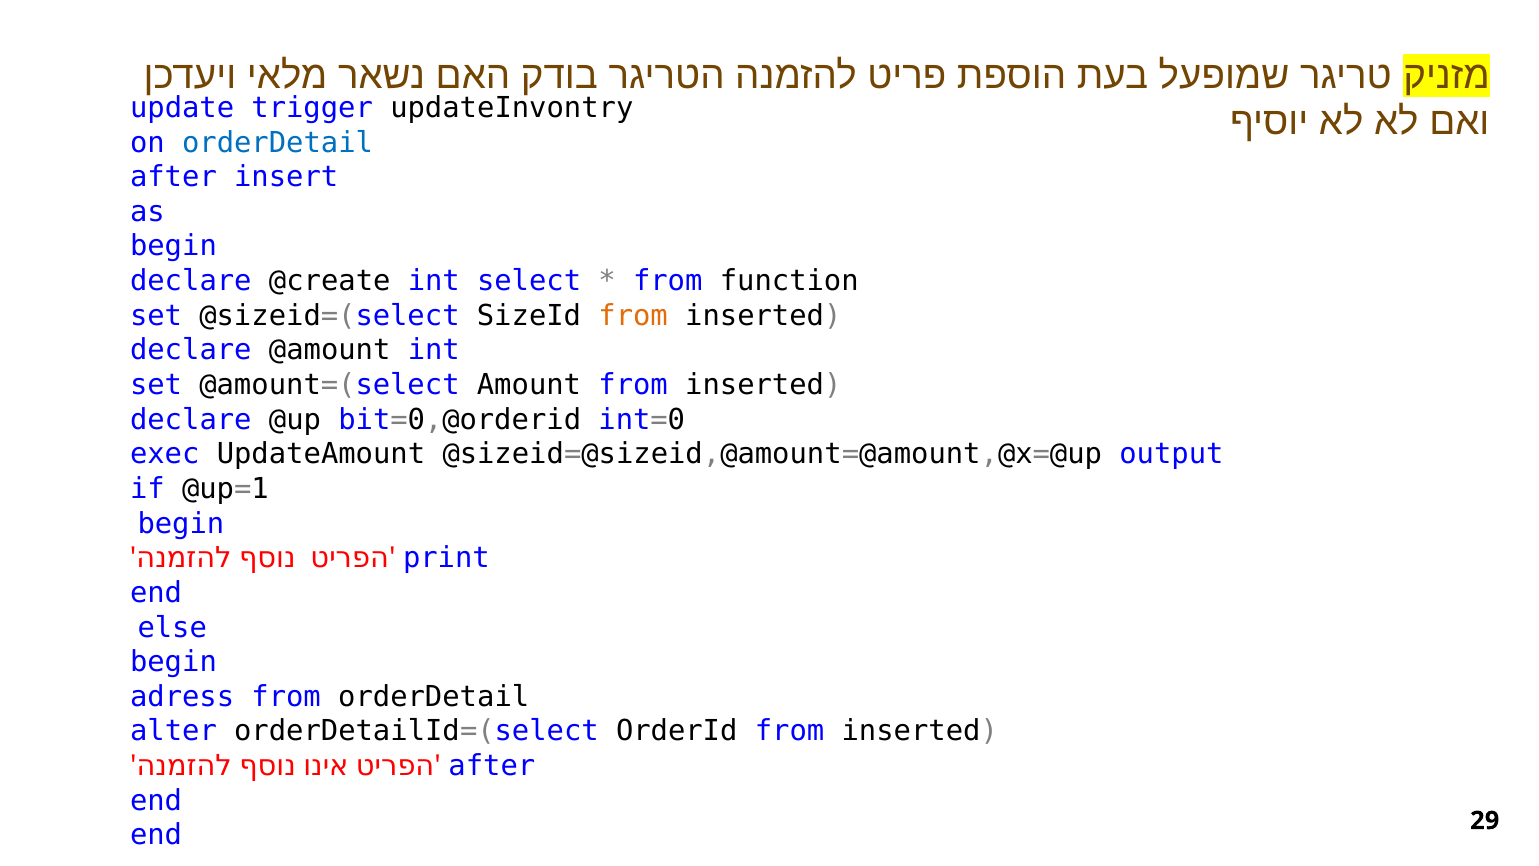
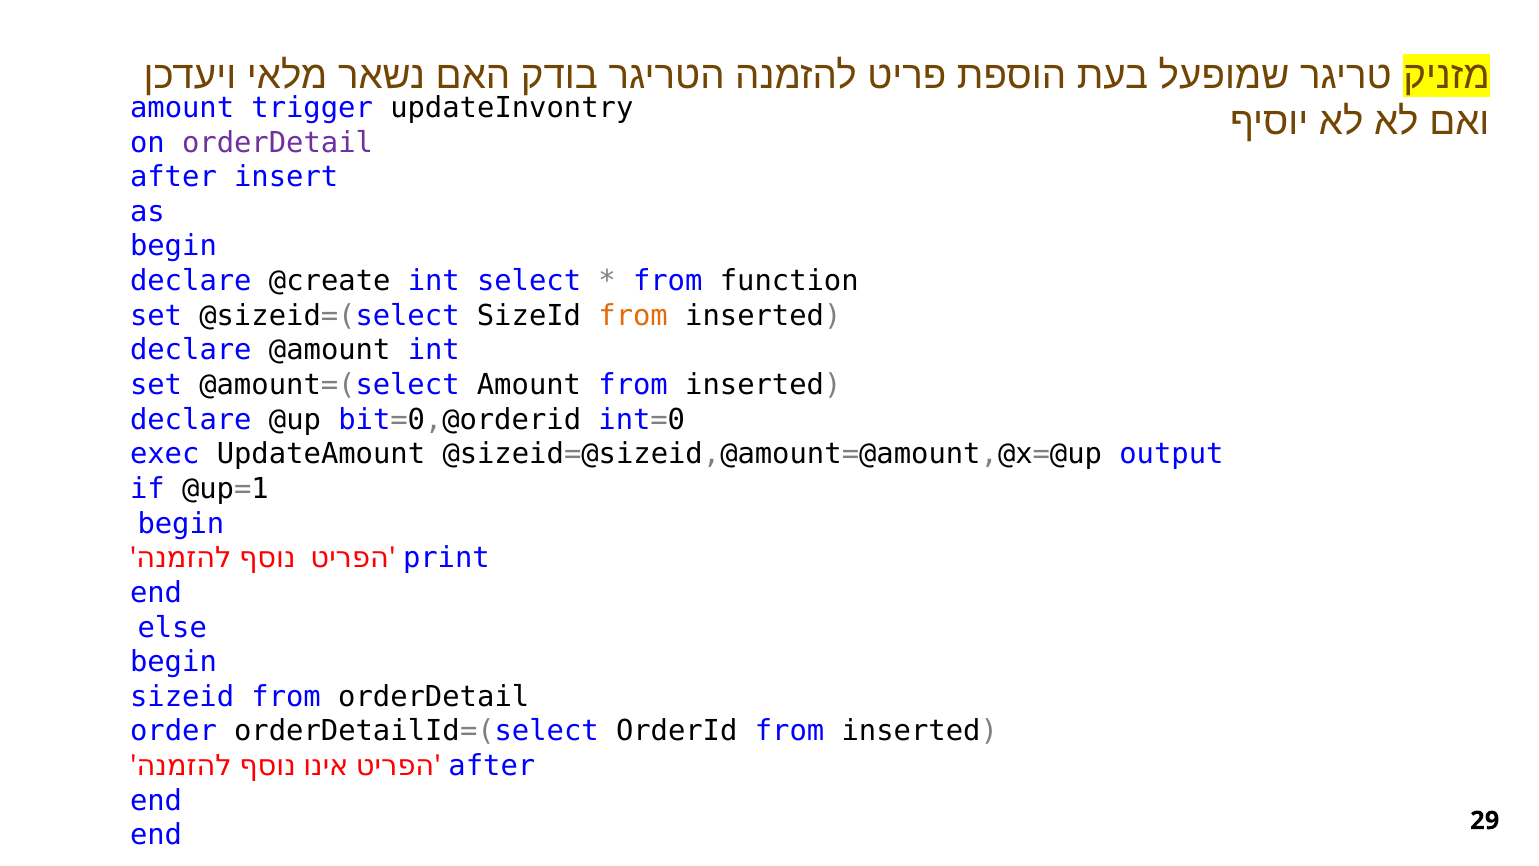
update at (182, 108): update -> amount
orderDetail at (278, 142) colour: blue -> purple
adress at (182, 697): adress -> sizeid
alter: alter -> order
